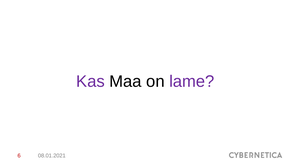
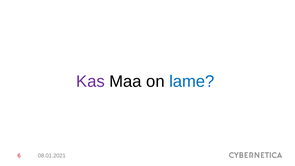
lame colour: purple -> blue
